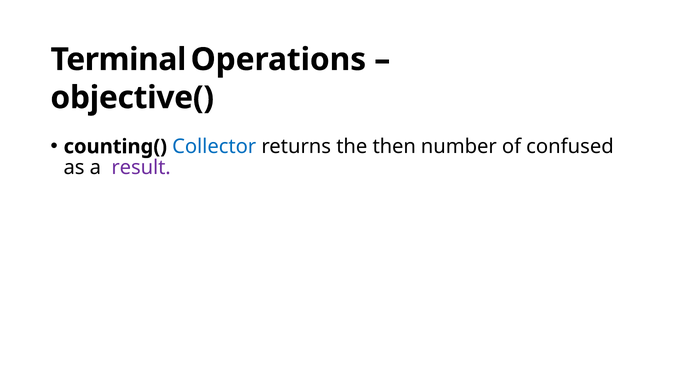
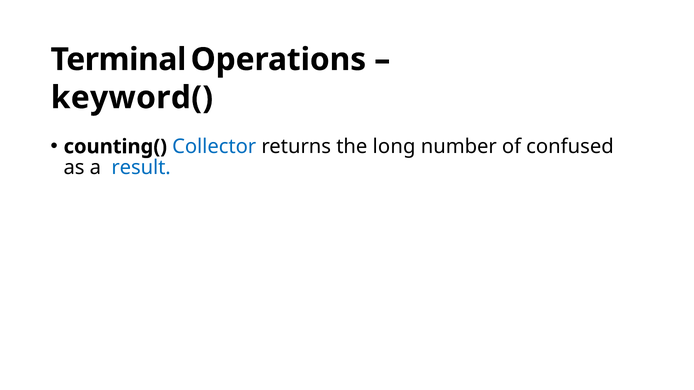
objective(: objective( -> keyword(
then: then -> long
result colour: purple -> blue
